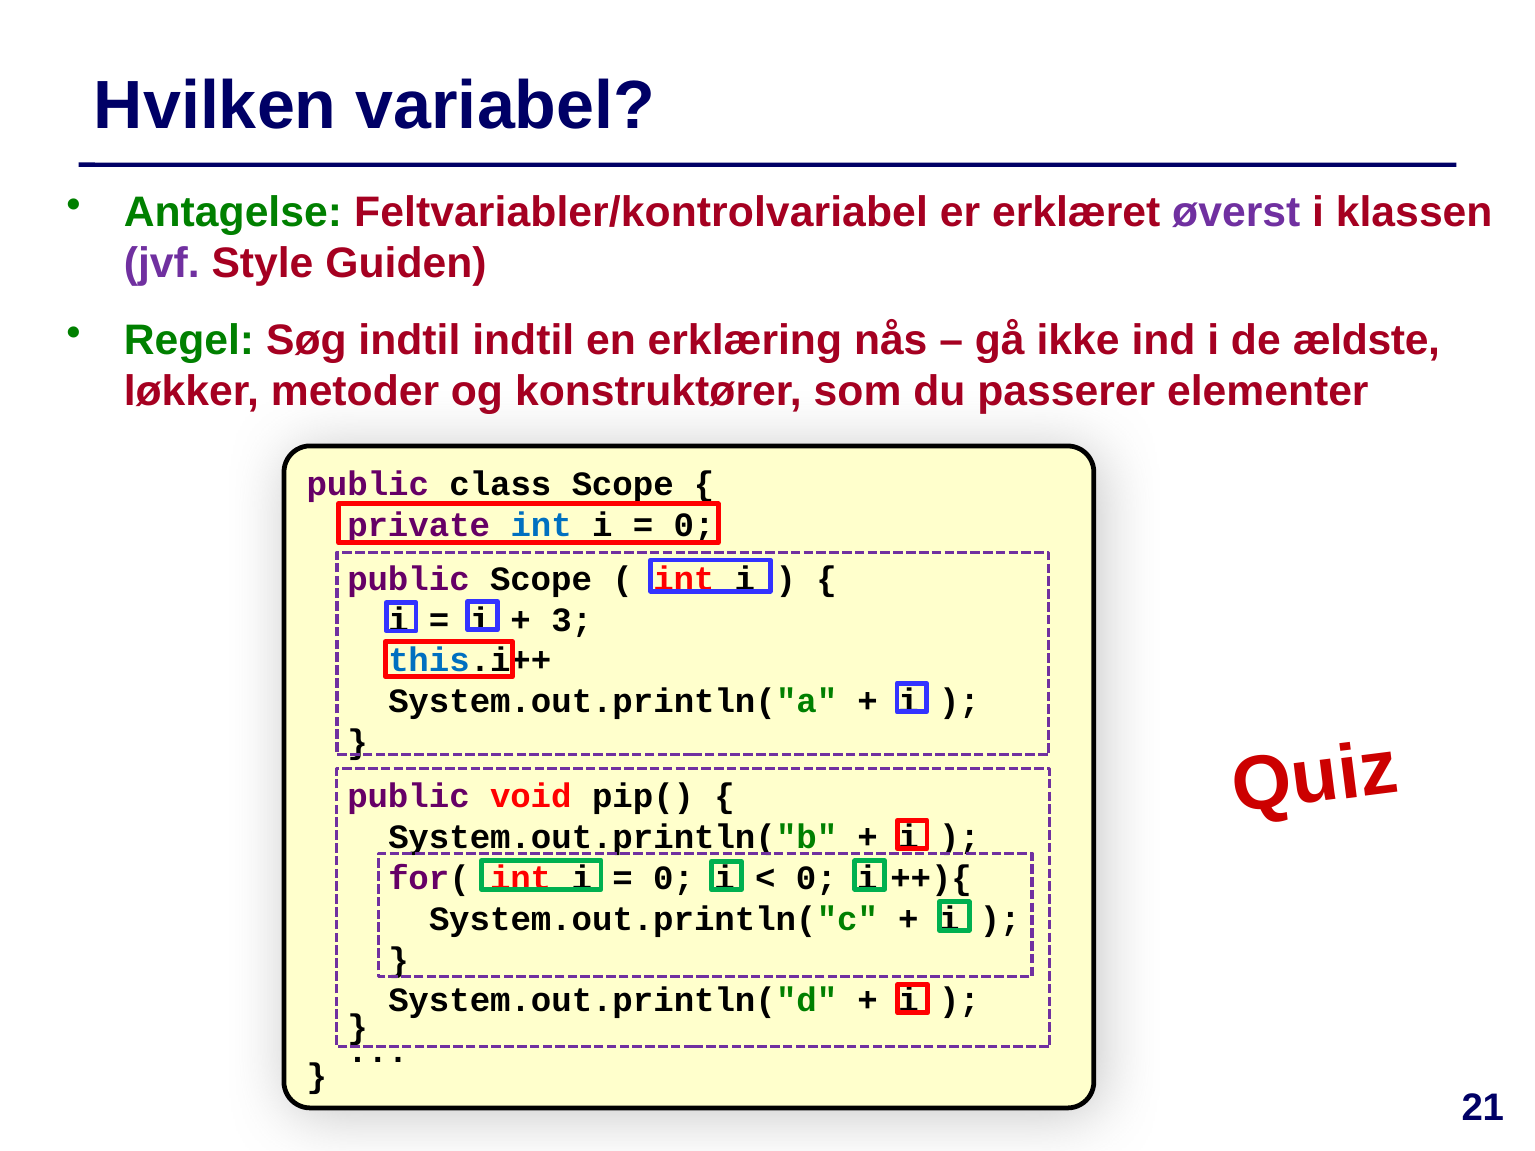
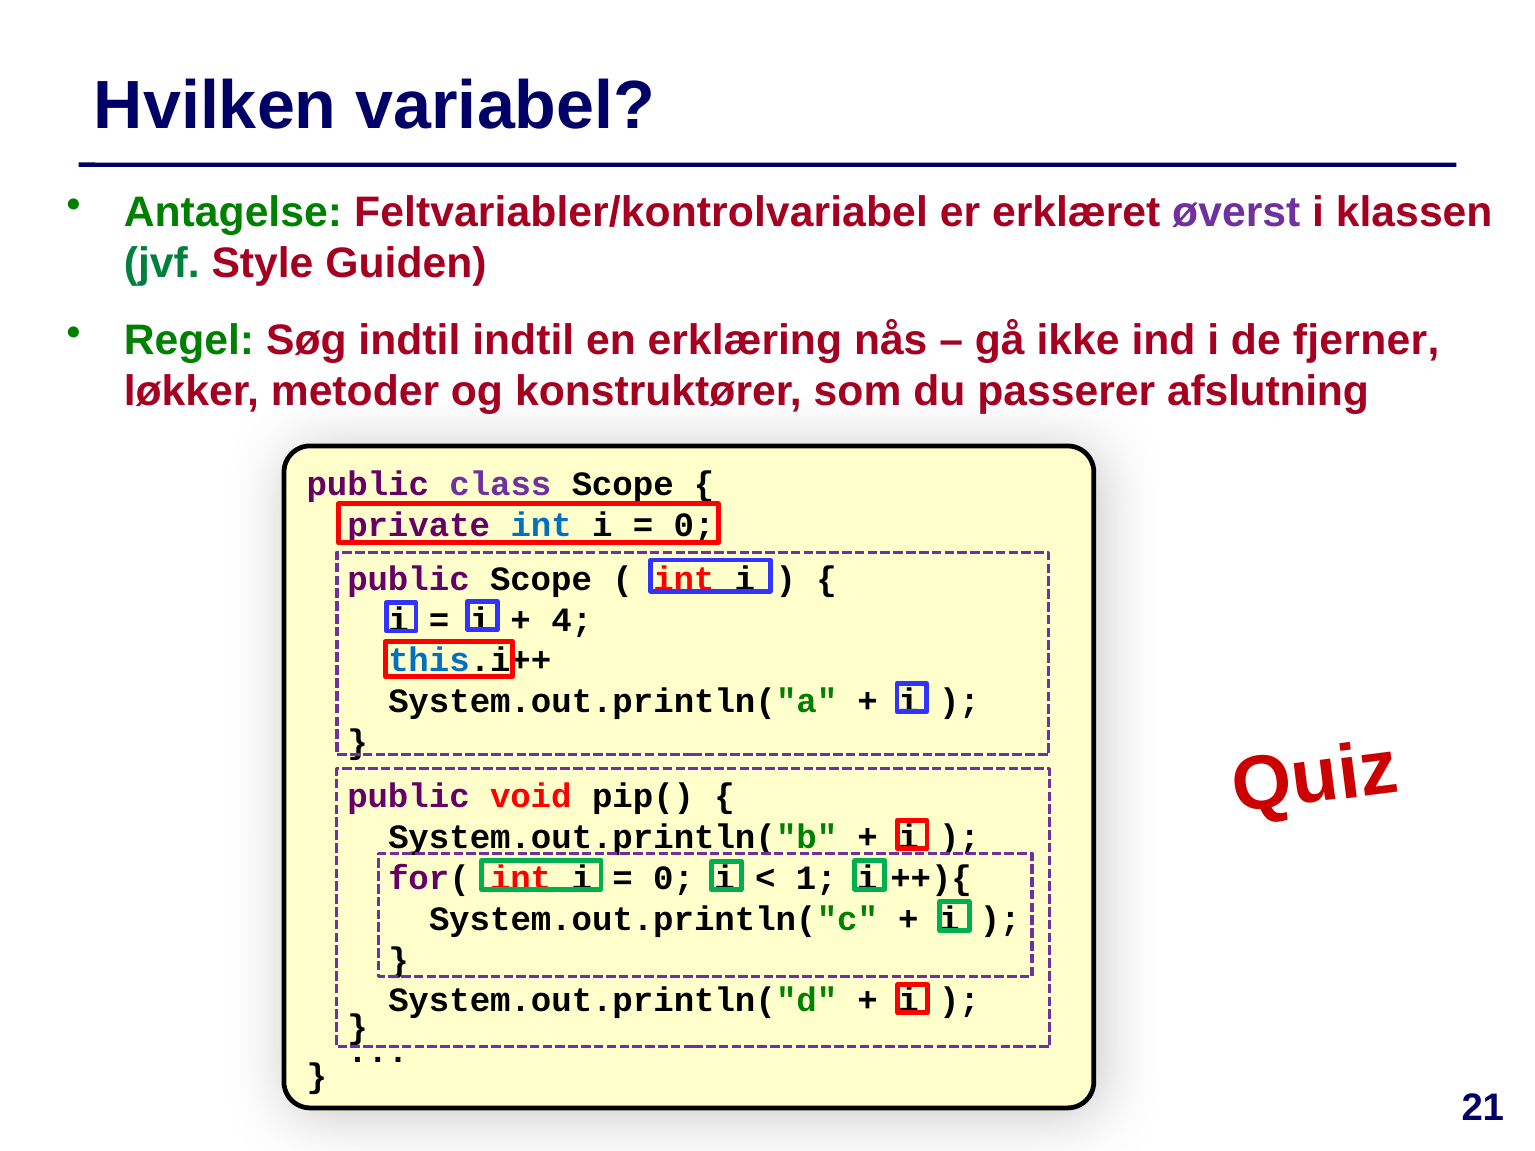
jvf colour: purple -> green
ældste: ældste -> fjerner
elementer: elementer -> afslutning
class colour: black -> purple
3: 3 -> 4
0 at (816, 878): 0 -> 1
